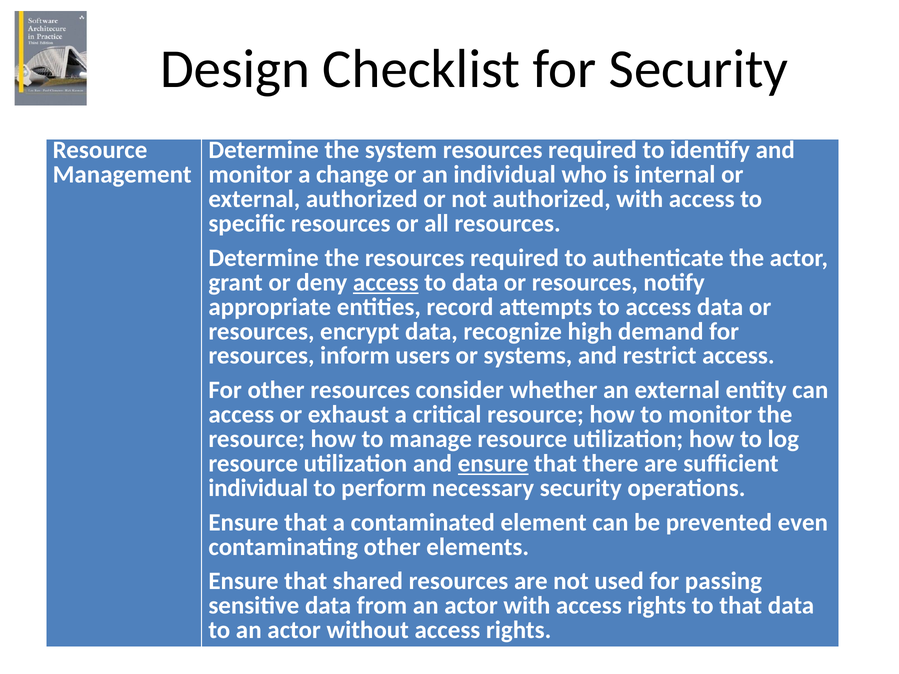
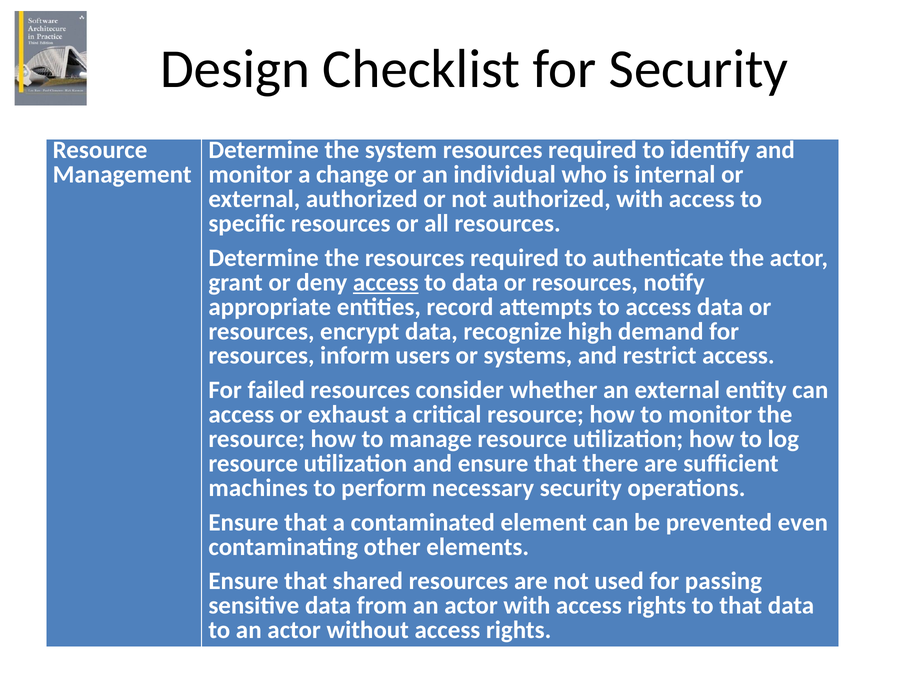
For other: other -> failed
ensure at (493, 464) underline: present -> none
individual at (258, 488): individual -> machines
